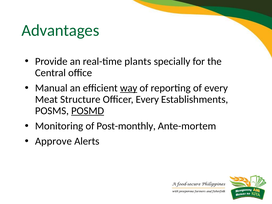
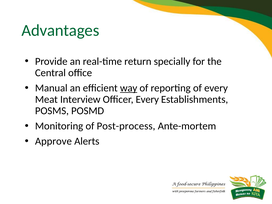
plants: plants -> return
Structure: Structure -> Interview
POSMD underline: present -> none
Post-monthly: Post-monthly -> Post-process
